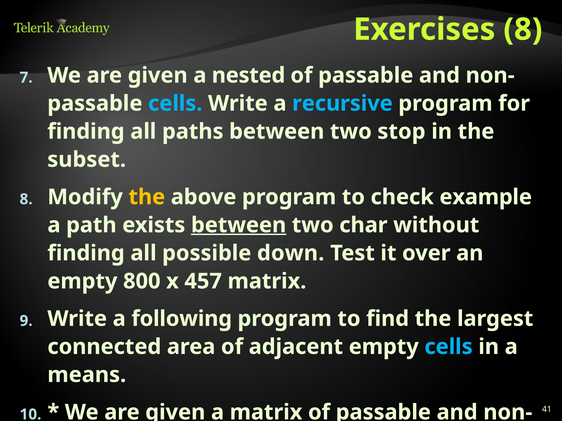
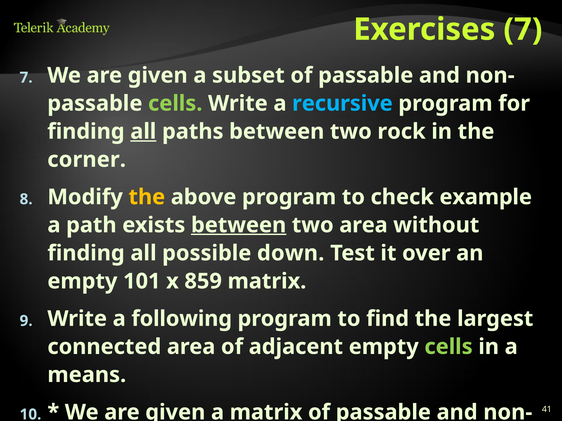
Exercises 8: 8 -> 7
nested: nested -> subset
cells at (175, 104) colour: light blue -> light green
all at (143, 132) underline: none -> present
stop: stop -> rock
subset: subset -> corner
two char: char -> area
800: 800 -> 101
457: 457 -> 859
cells at (449, 347) colour: light blue -> light green
